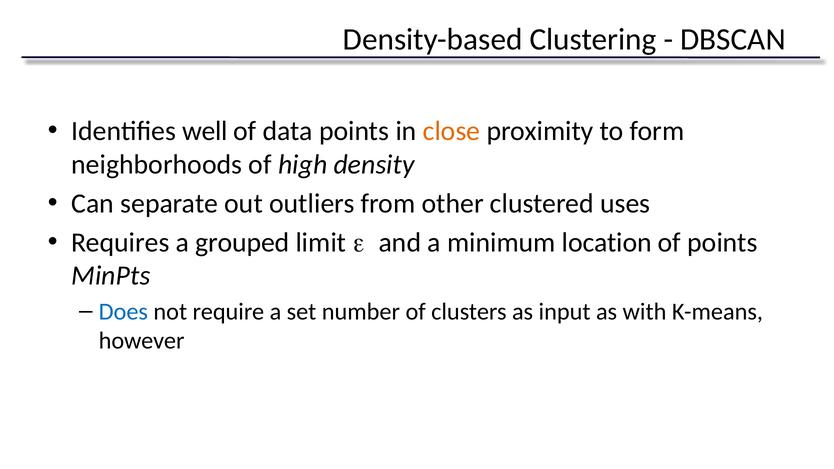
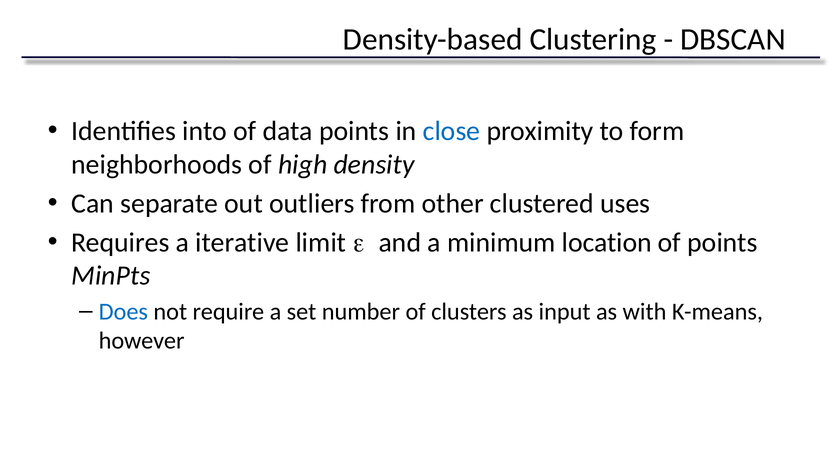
well: well -> into
close colour: orange -> blue
grouped: grouped -> iterative
